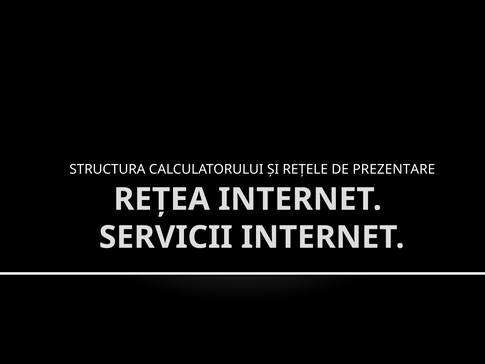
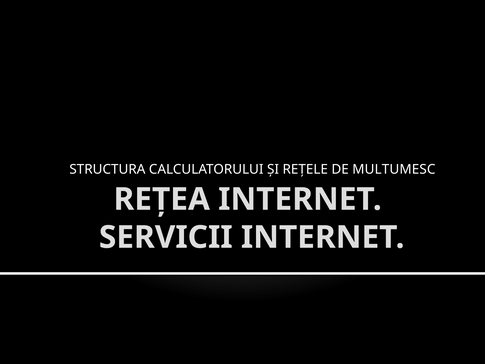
PREZENTARE: PREZENTARE -> MULTUMESC
